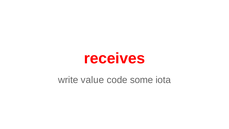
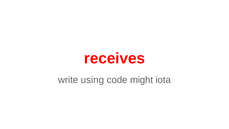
value: value -> using
some: some -> might
